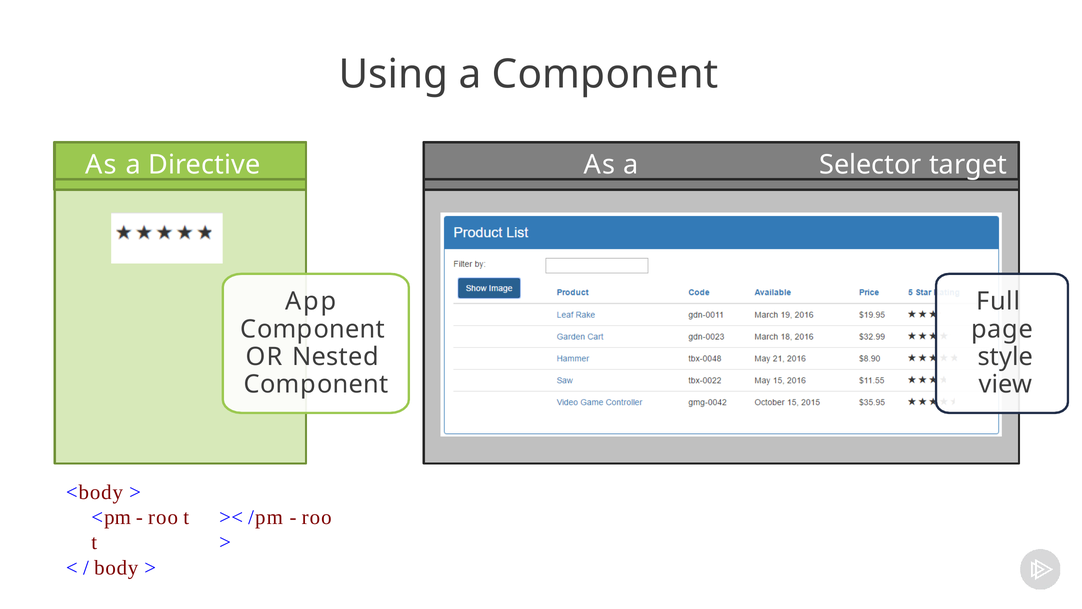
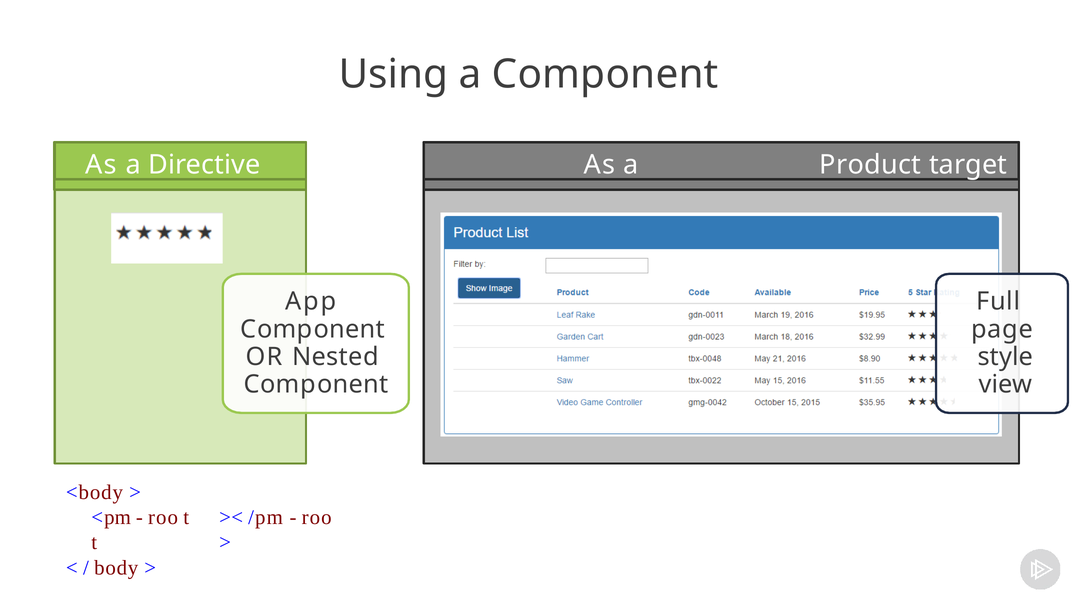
Selector: Selector -> Product
